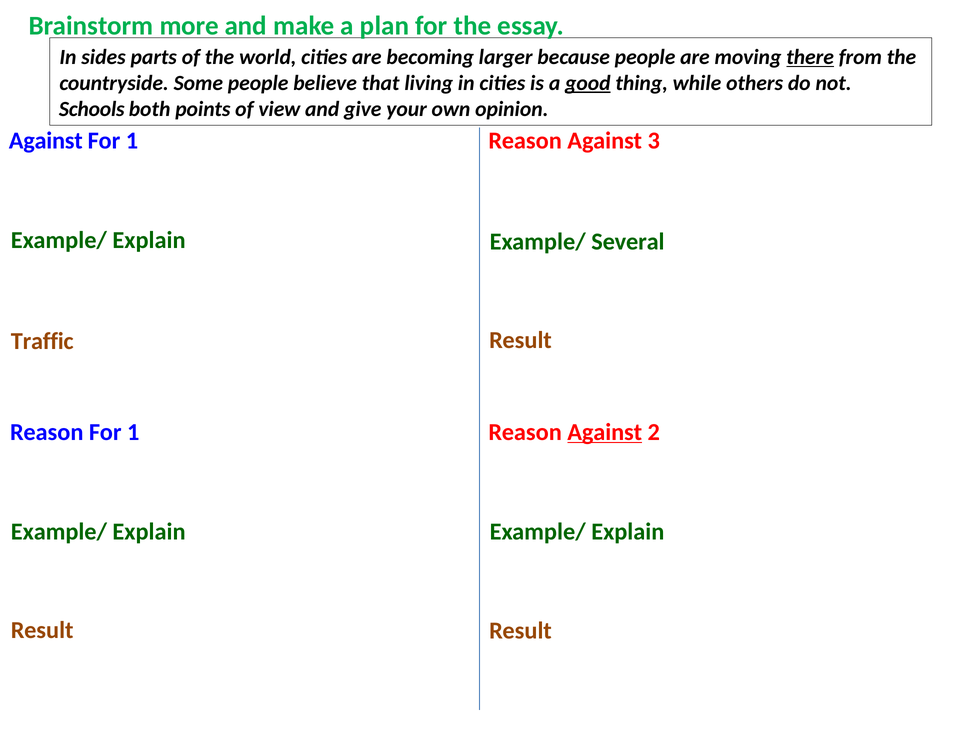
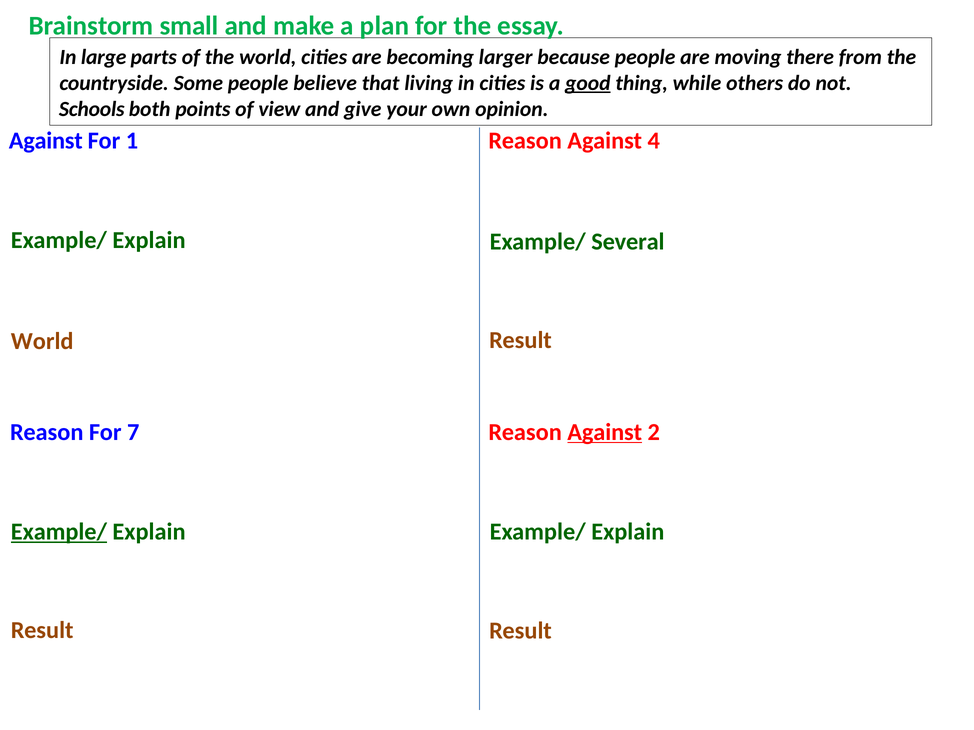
more: more -> small
sides: sides -> large
there underline: present -> none
3: 3 -> 4
Traffic at (42, 341): Traffic -> World
Reason For 1: 1 -> 7
Example/ at (59, 532) underline: none -> present
